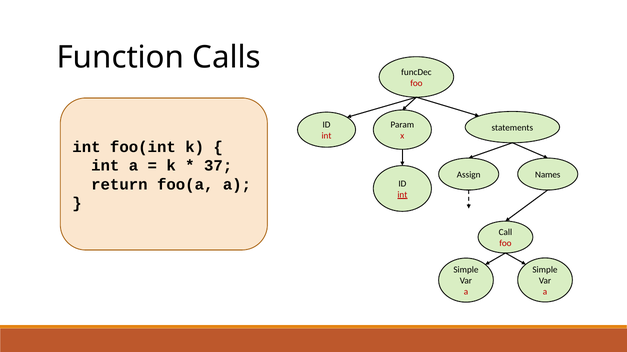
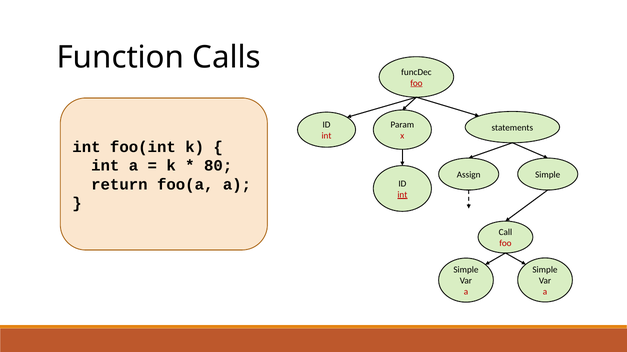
foo at (416, 83) underline: none -> present
37: 37 -> 80
Names at (548, 175): Names -> Simple
